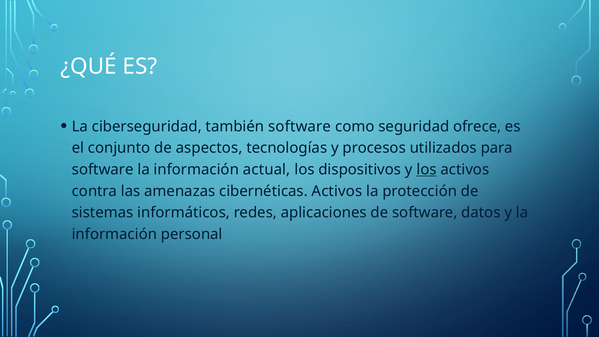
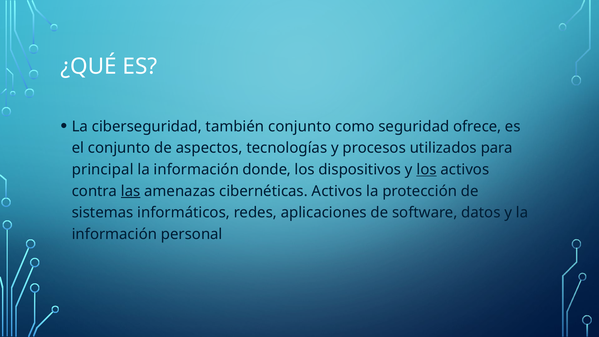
también software: software -> conjunto
software at (103, 170): software -> principal
actual: actual -> donde
las underline: none -> present
